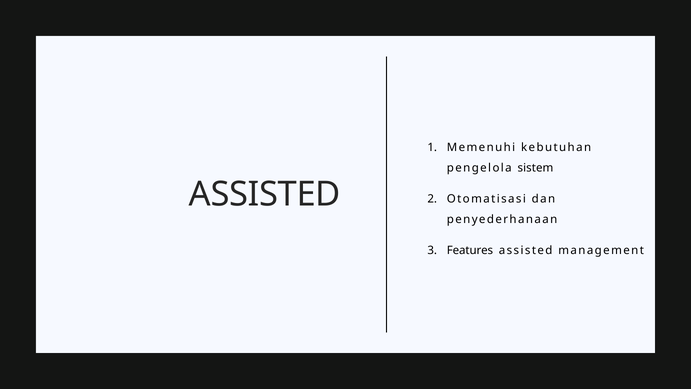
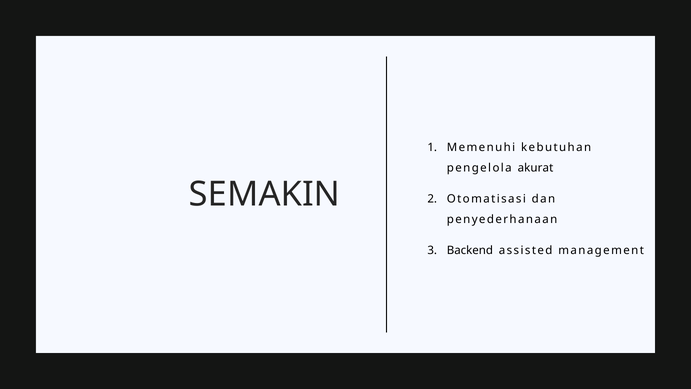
sistem: sistem -> akurat
ASSISTED at (265, 194): ASSISTED -> SEMAKIN
Features: Features -> Backend
